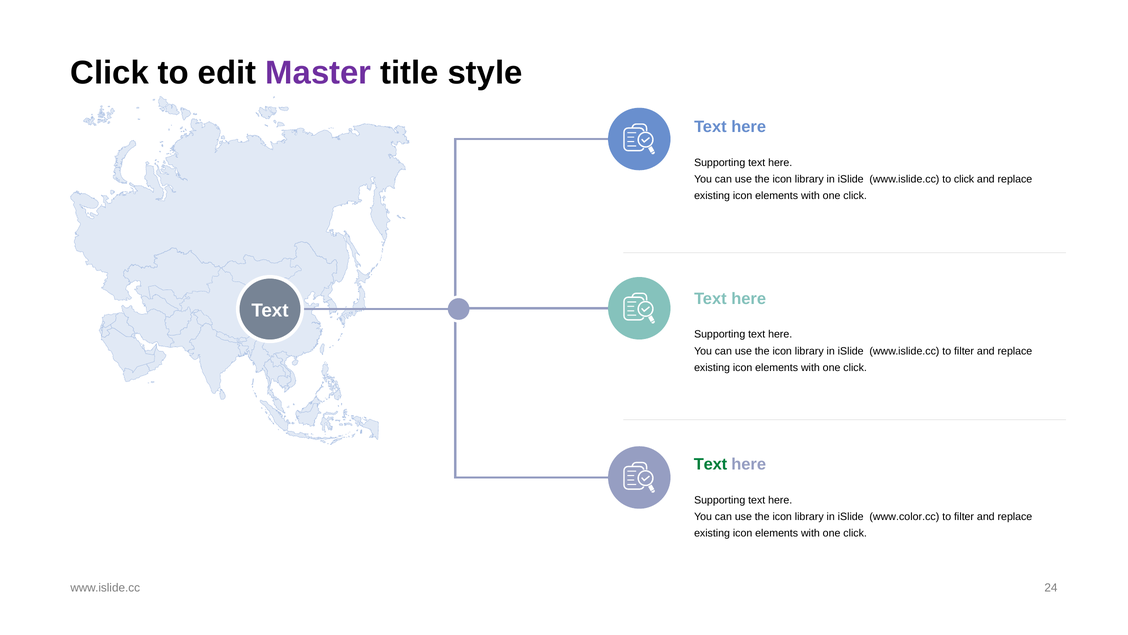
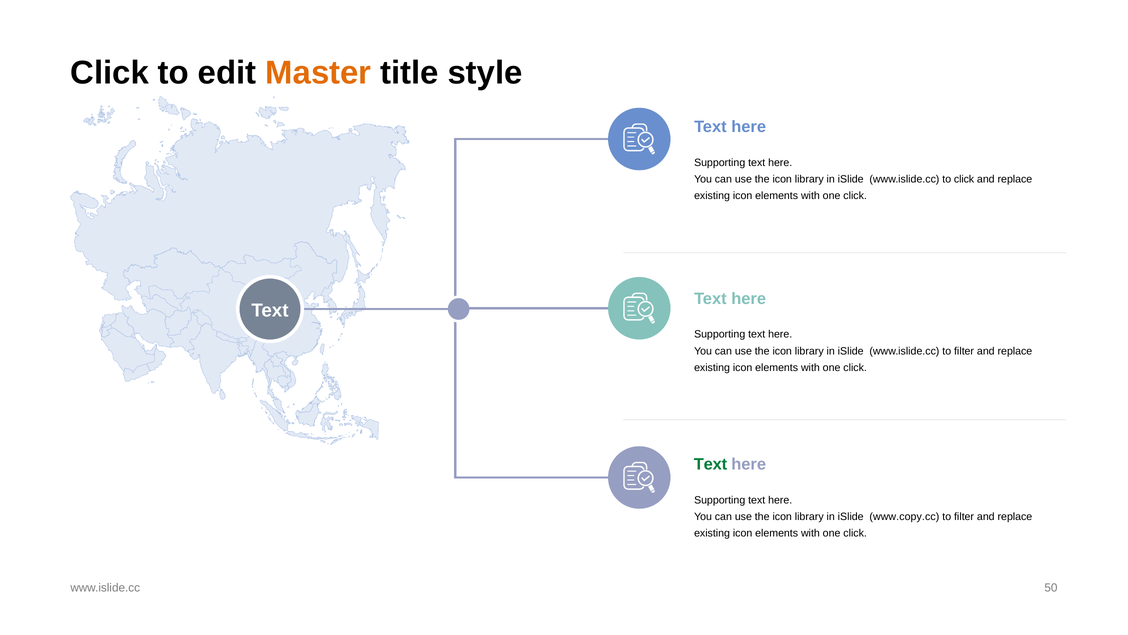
Master colour: purple -> orange
www.color.cc: www.color.cc -> www.copy.cc
24: 24 -> 50
